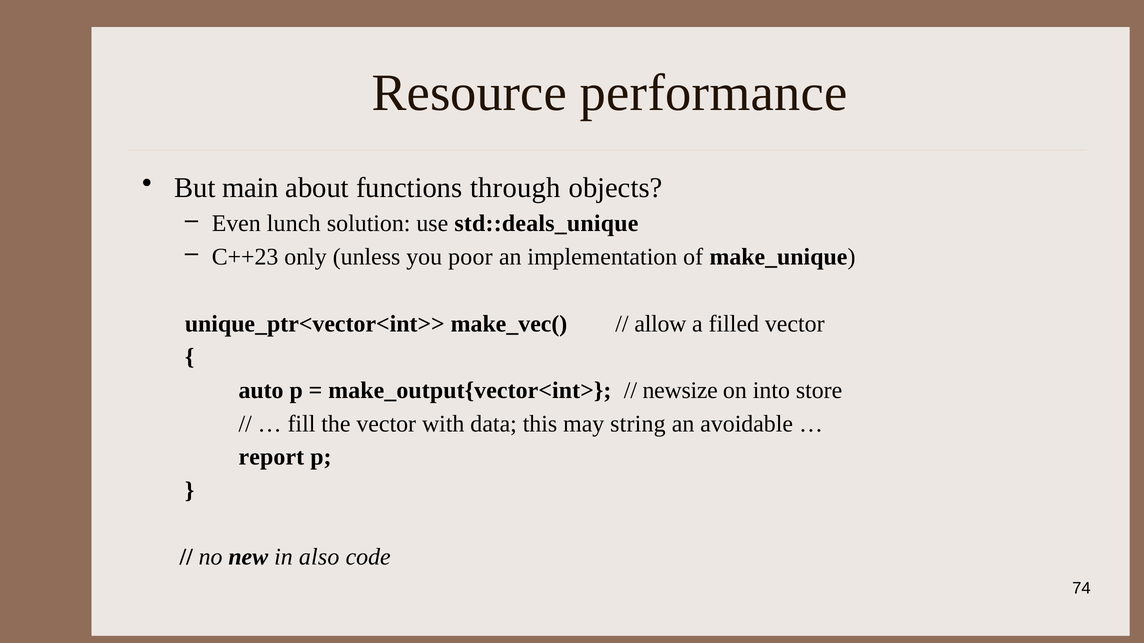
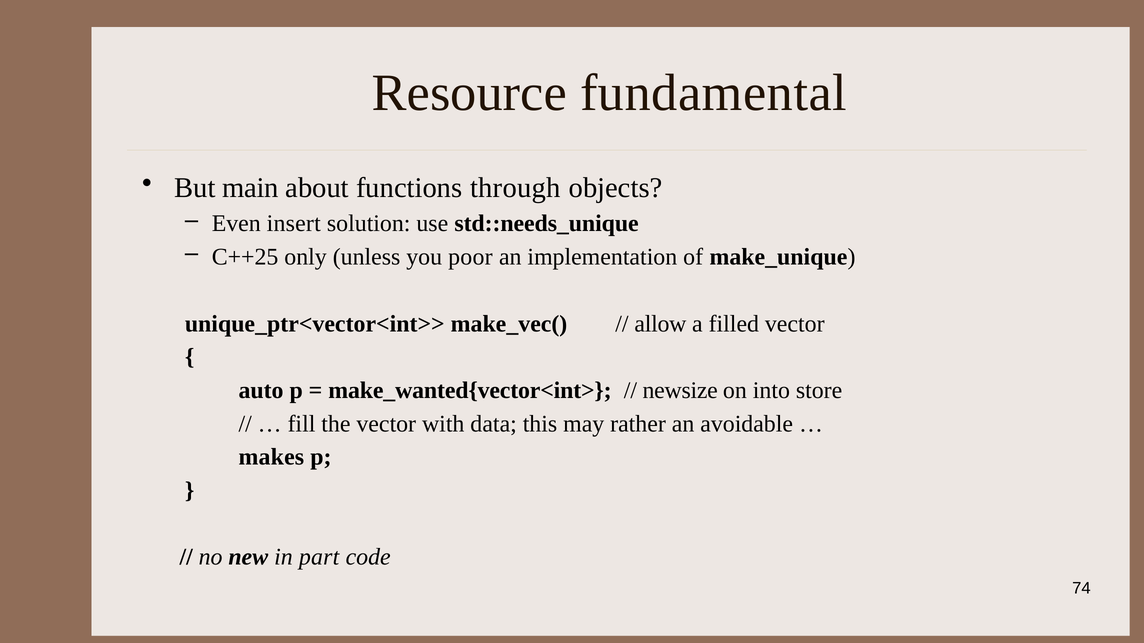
performance: performance -> fundamental
lunch: lunch -> insert
std::deals_unique: std::deals_unique -> std::needs_unique
C++23: C++23 -> C++25
make_output{vector<int>: make_output{vector<int> -> make_wanted{vector<int>
string: string -> rather
report: report -> makes
also: also -> part
